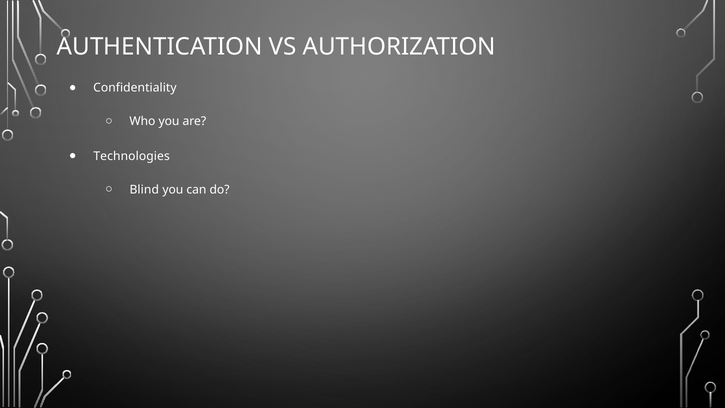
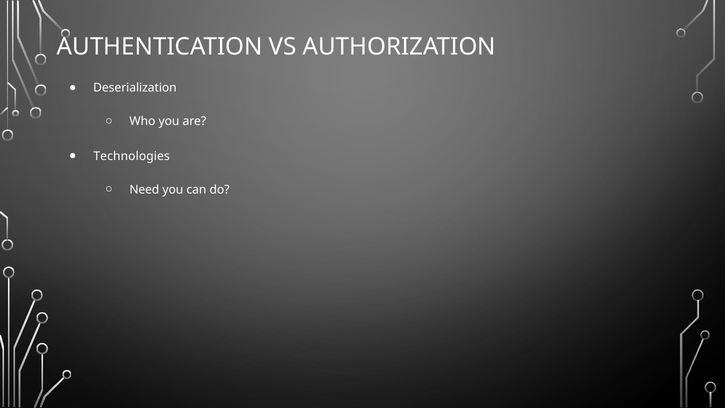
Confidentiality: Confidentiality -> Deserialization
Blind: Blind -> Need
